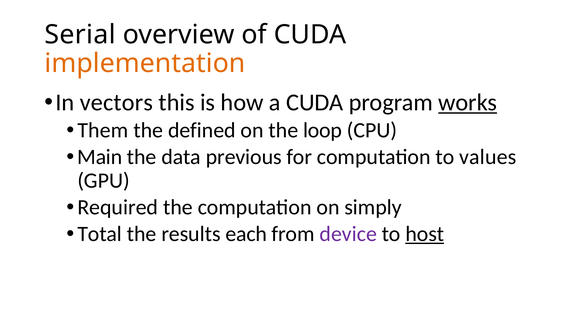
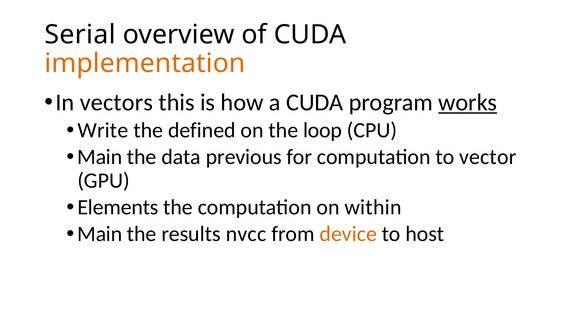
Them: Them -> Write
values: values -> vector
Required: Required -> Elements
simply: simply -> within
Total at (100, 234): Total -> Main
each: each -> nvcc
device colour: purple -> orange
host underline: present -> none
